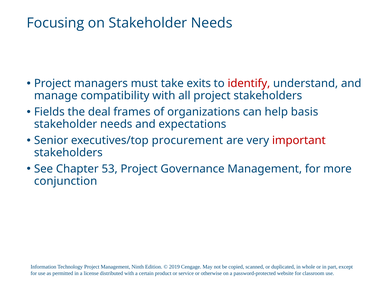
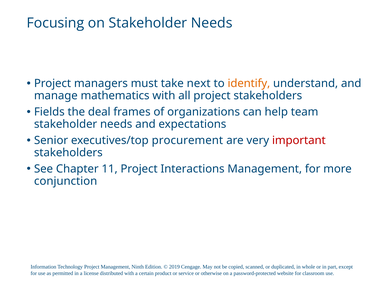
exits: exits -> next
identify colour: red -> orange
compatibility: compatibility -> mathematics
basis: basis -> team
53: 53 -> 11
Governance: Governance -> Interactions
